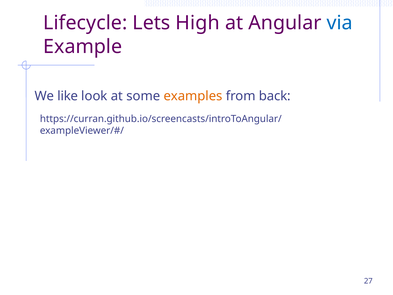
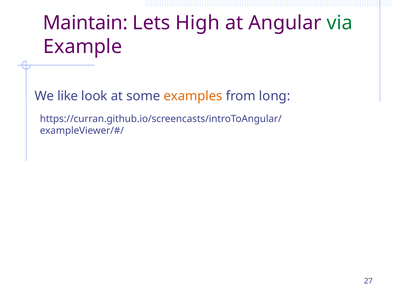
Lifecycle: Lifecycle -> Maintain
via colour: blue -> green
back: back -> long
